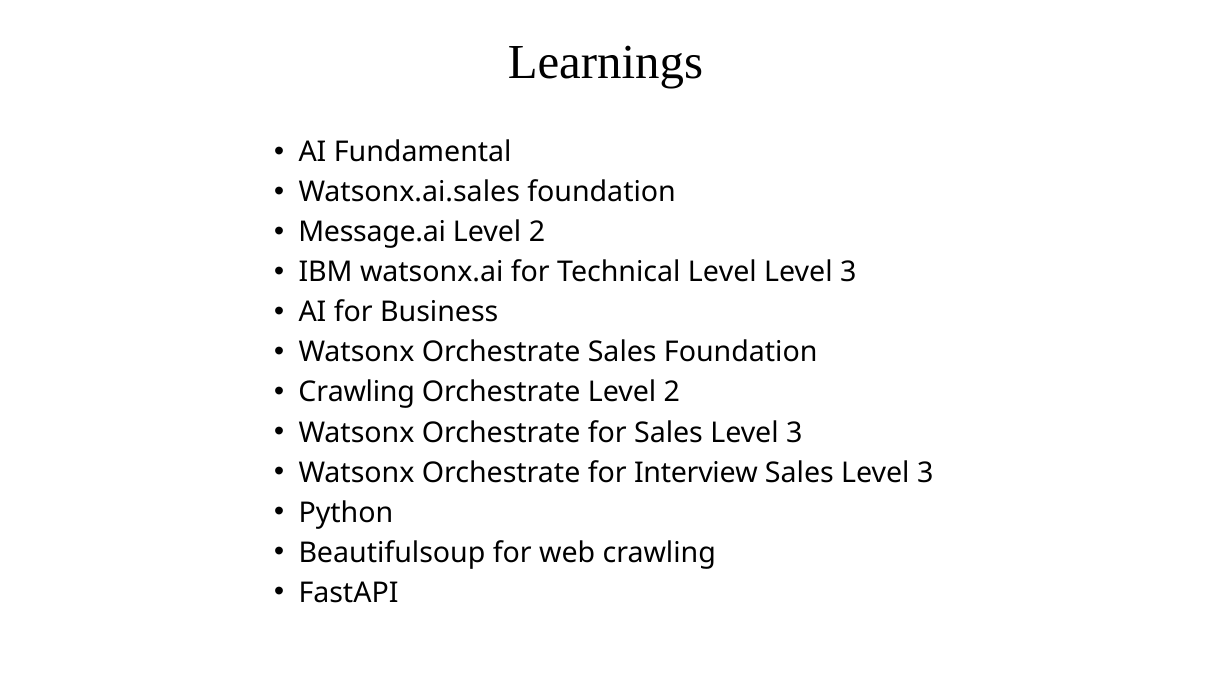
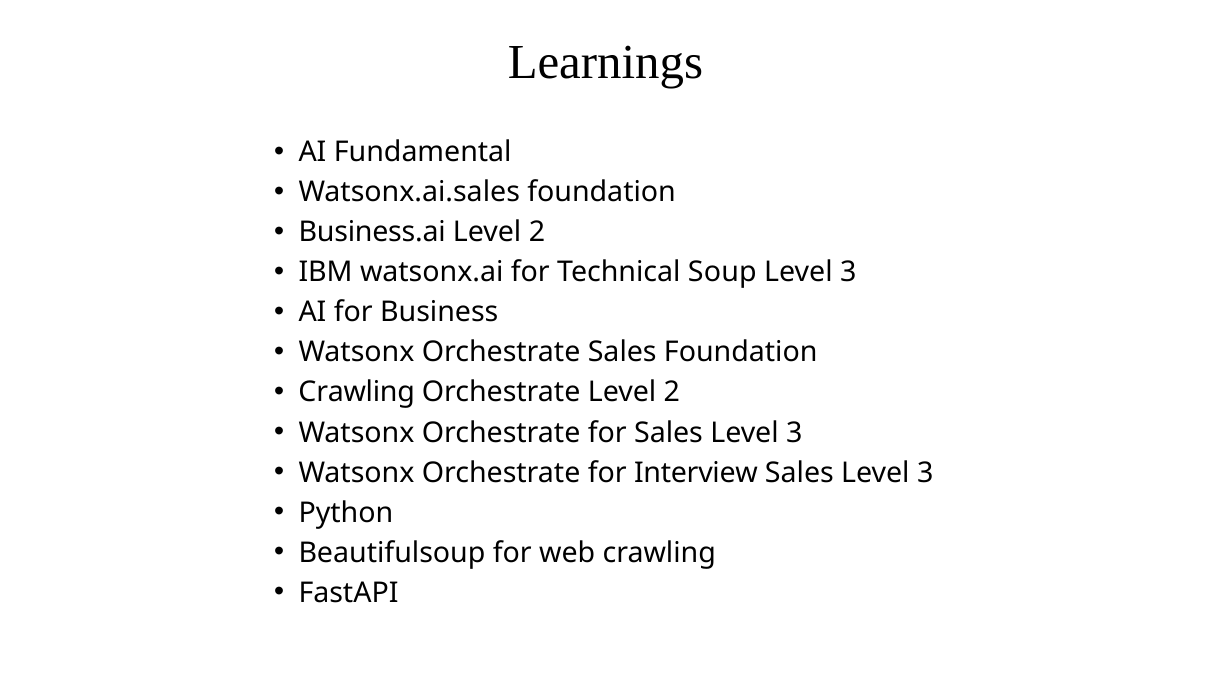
Message.ai: Message.ai -> Business.ai
Technical Level: Level -> Soup
